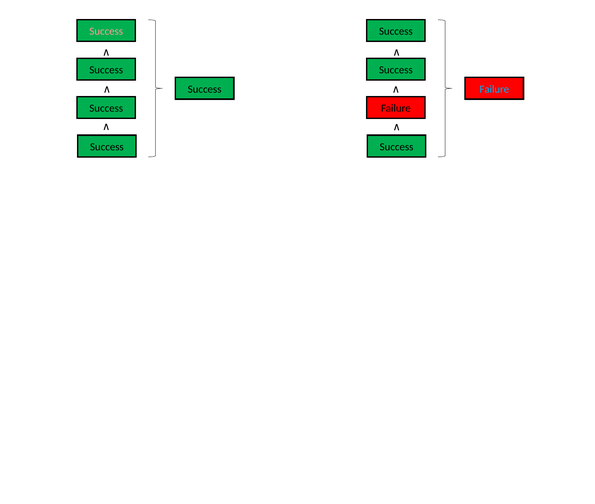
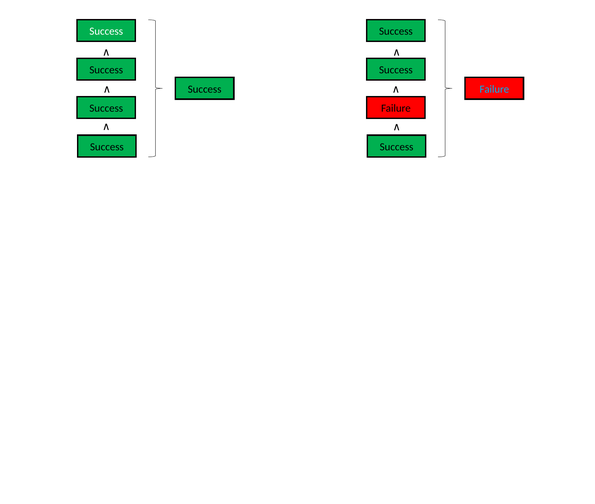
Success at (106, 31) colour: pink -> white
